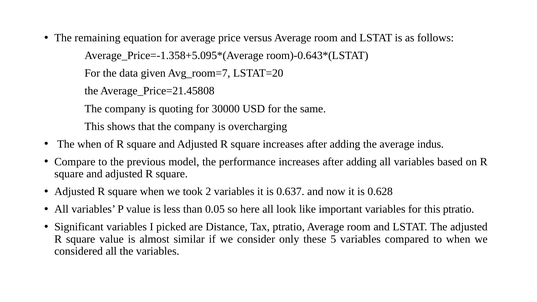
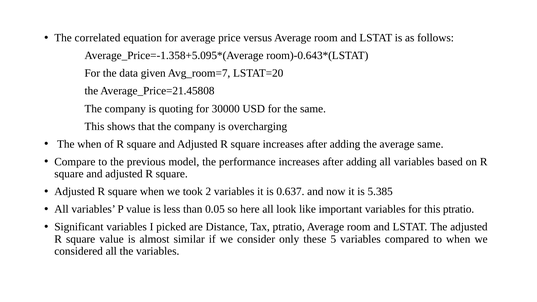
remaining: remaining -> correlated
average indus: indus -> same
0.628: 0.628 -> 5.385
